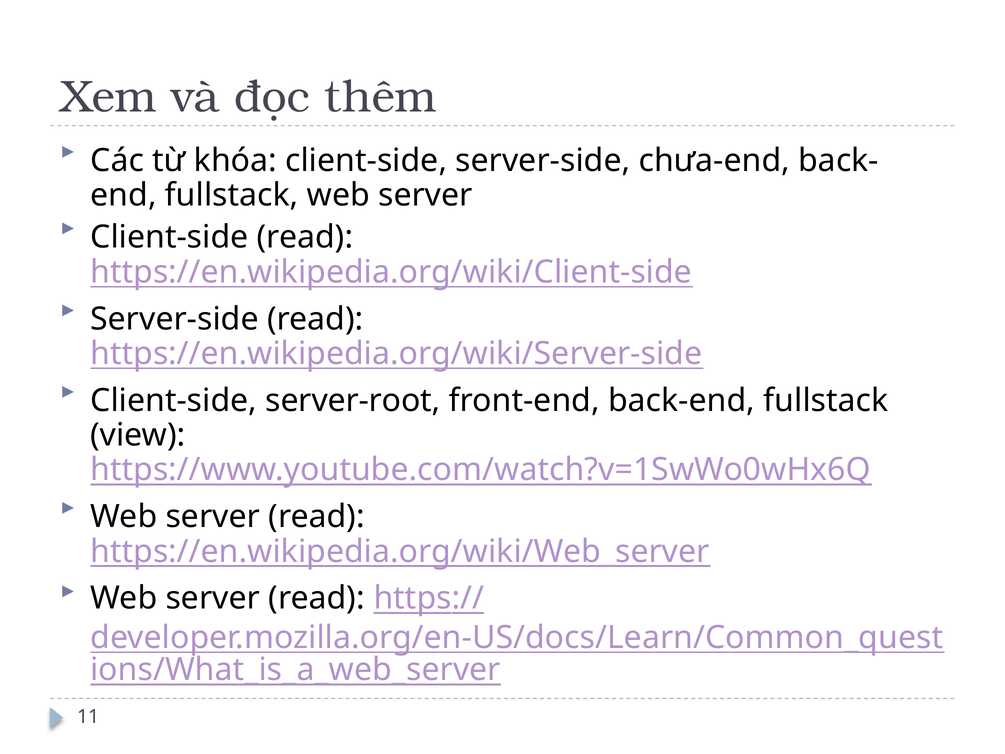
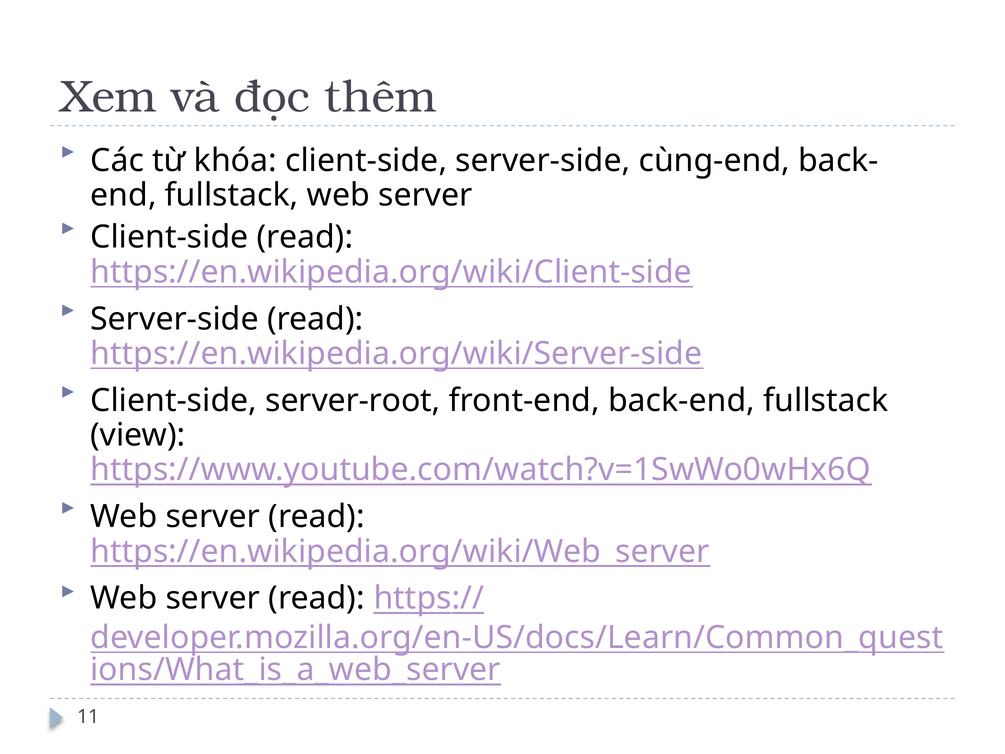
chưa-end: chưa-end -> cùng-end
